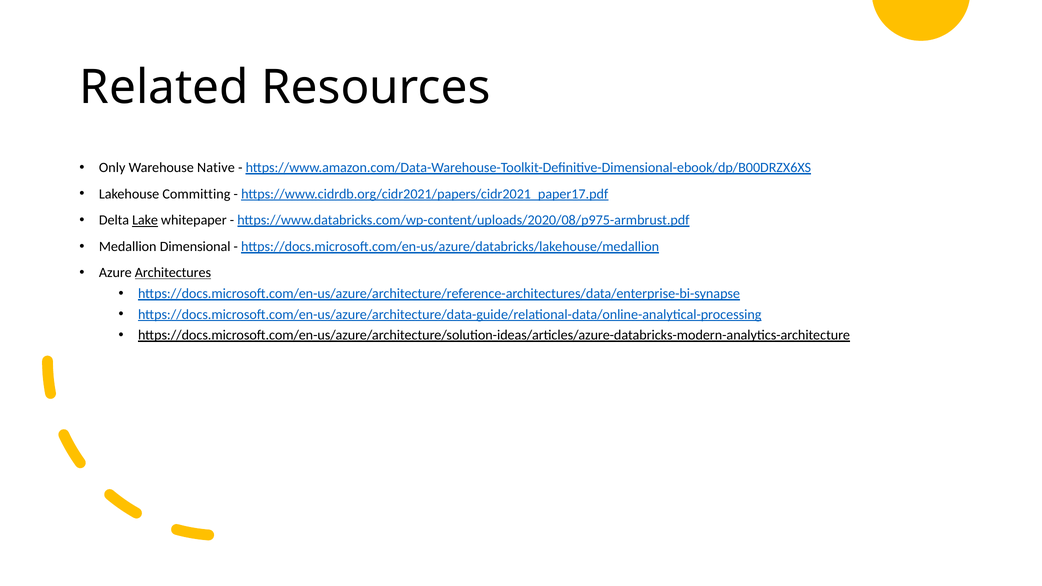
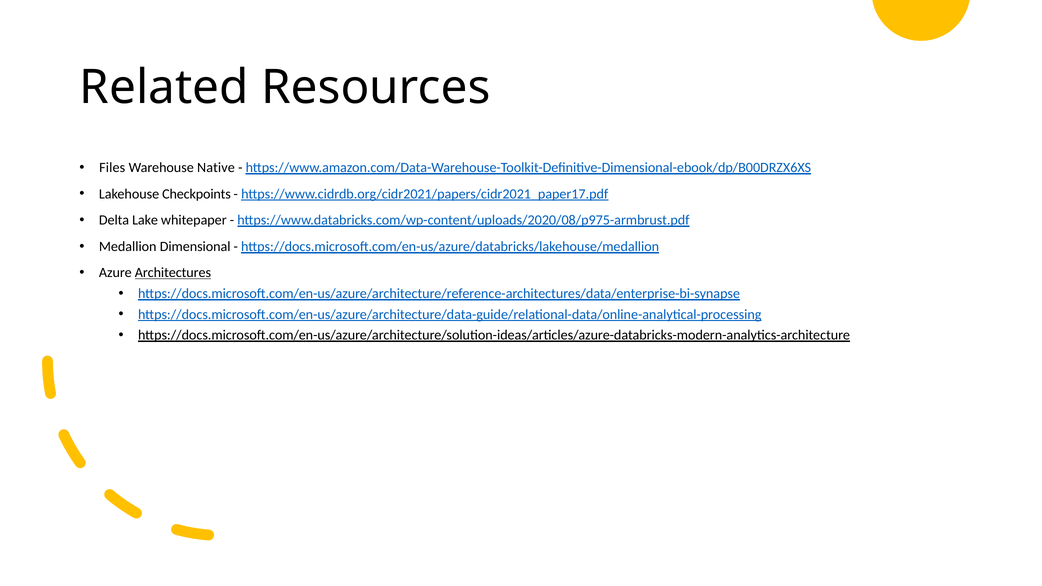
Only: Only -> Files
Committing: Committing -> Checkpoints
Lake underline: present -> none
